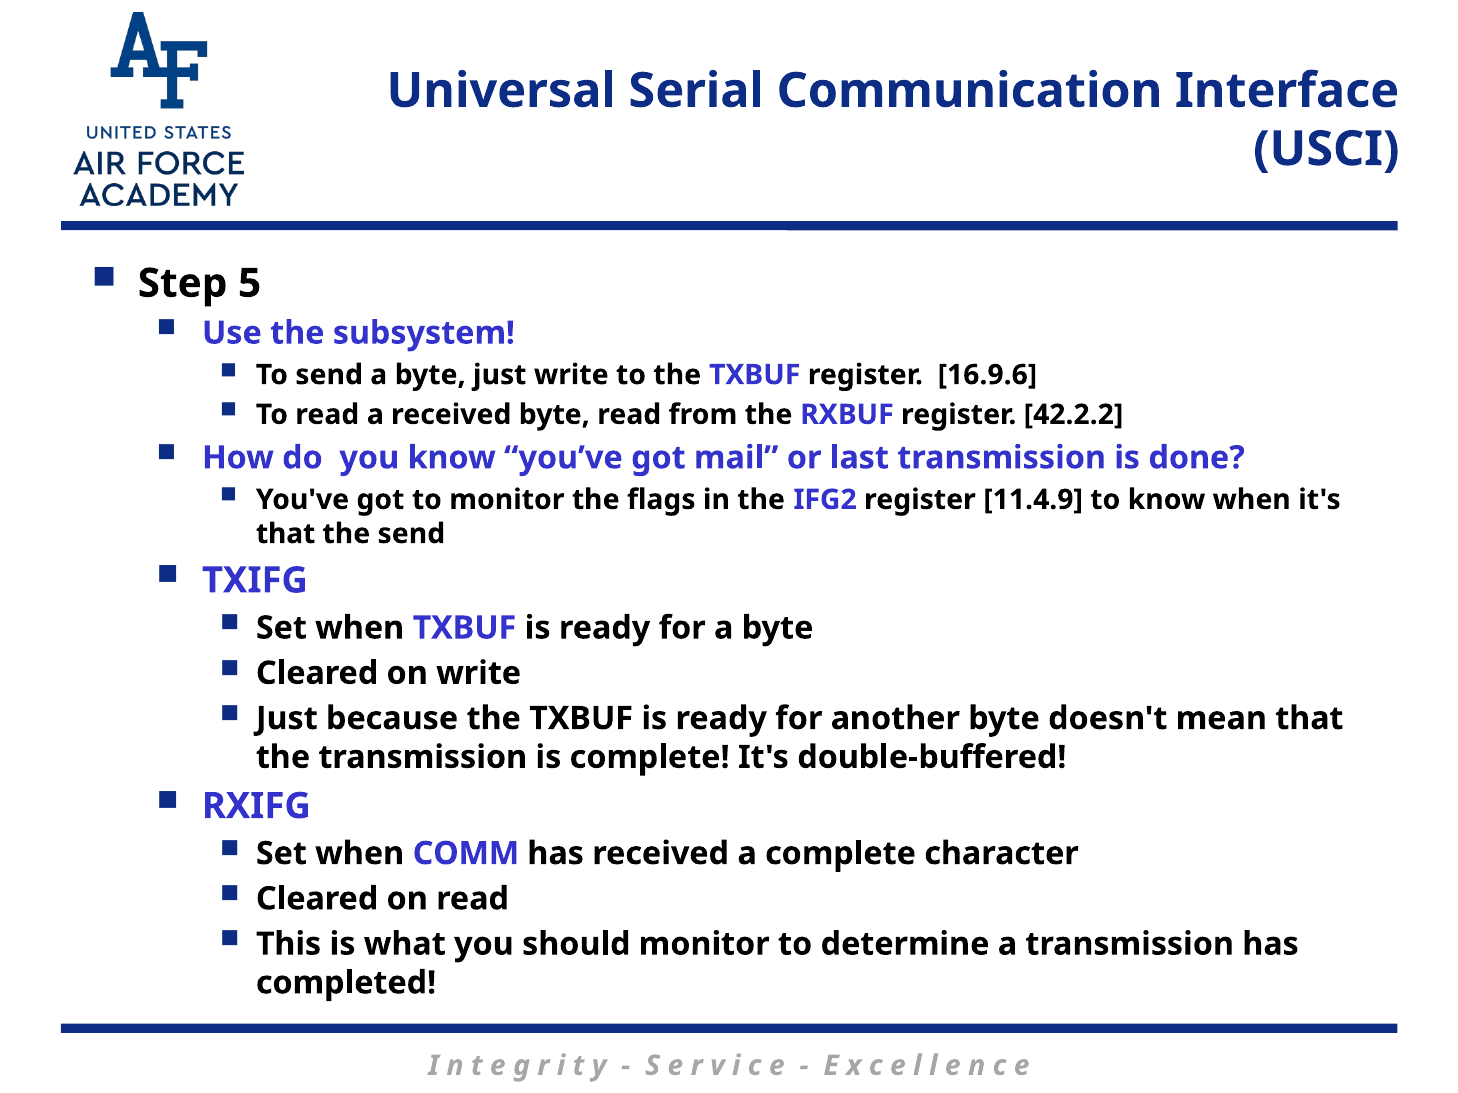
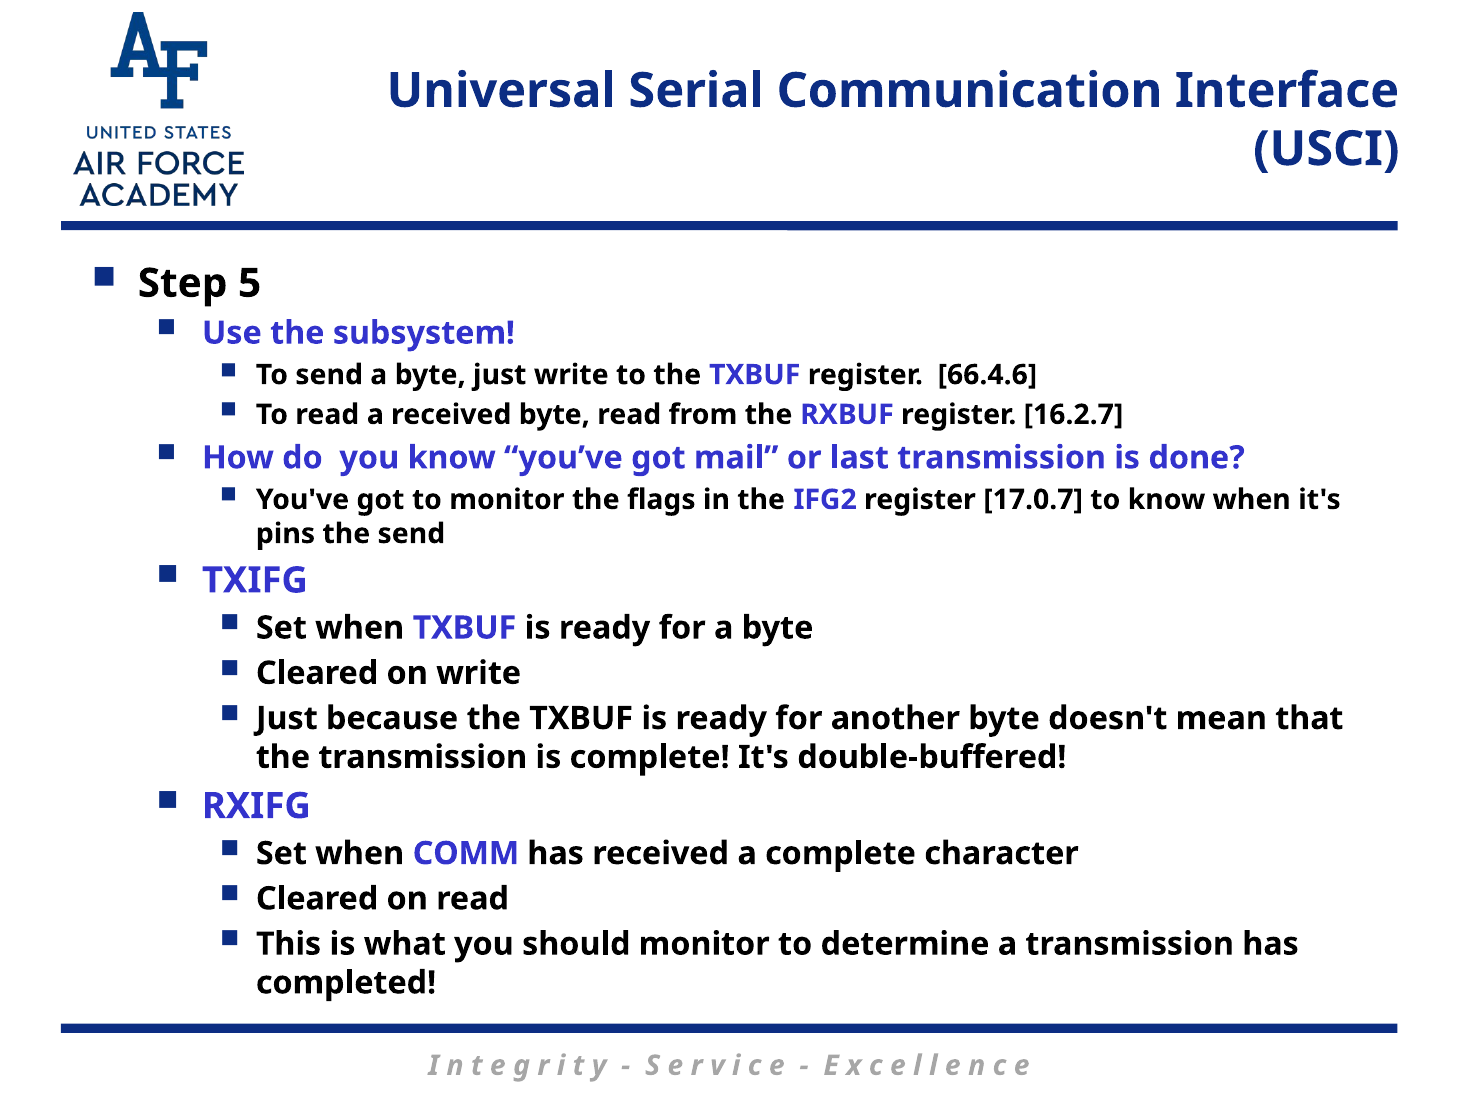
16.9.6: 16.9.6 -> 66.4.6
42.2.2: 42.2.2 -> 16.2.7
11.4.9: 11.4.9 -> 17.0.7
that at (286, 534): that -> pins
